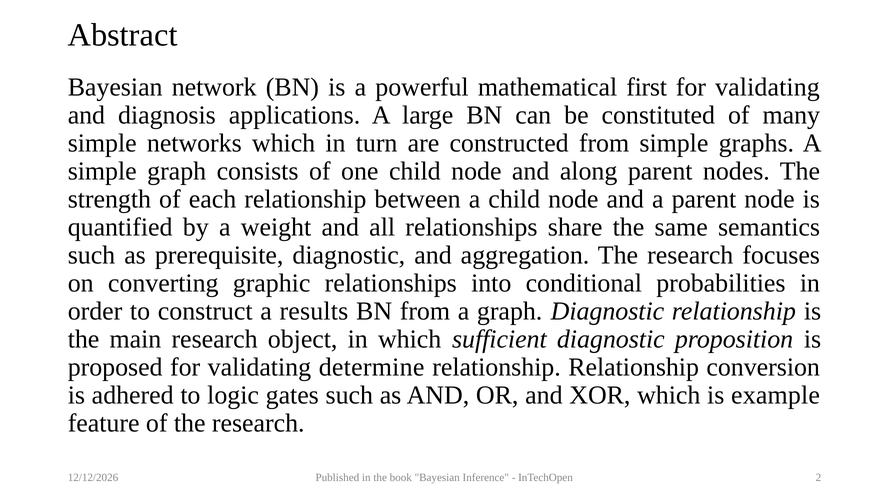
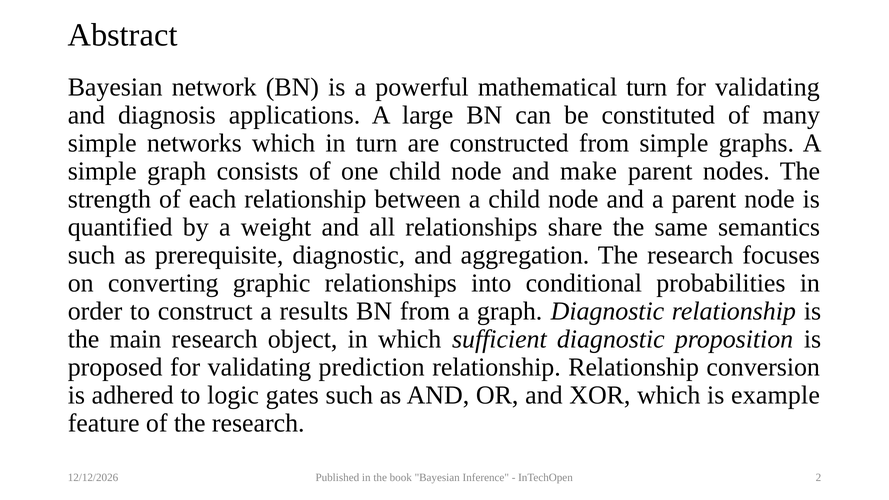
mathematical first: first -> turn
along: along -> make
determine: determine -> prediction
